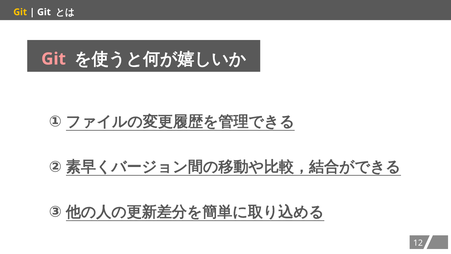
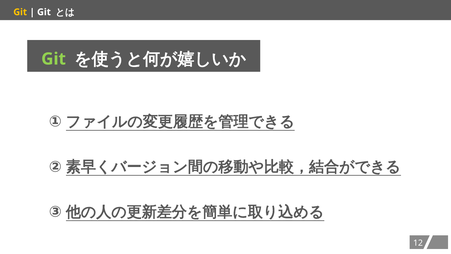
Git at (54, 59) colour: pink -> light green
